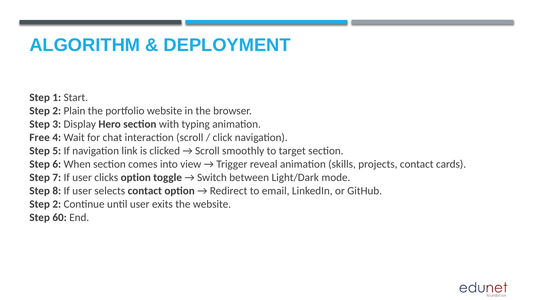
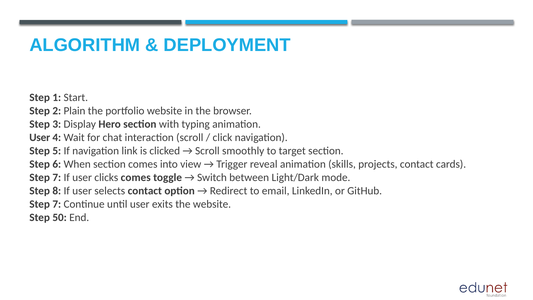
Free at (40, 137): Free -> User
clicks option: option -> comes
2 at (57, 204): 2 -> 7
60: 60 -> 50
